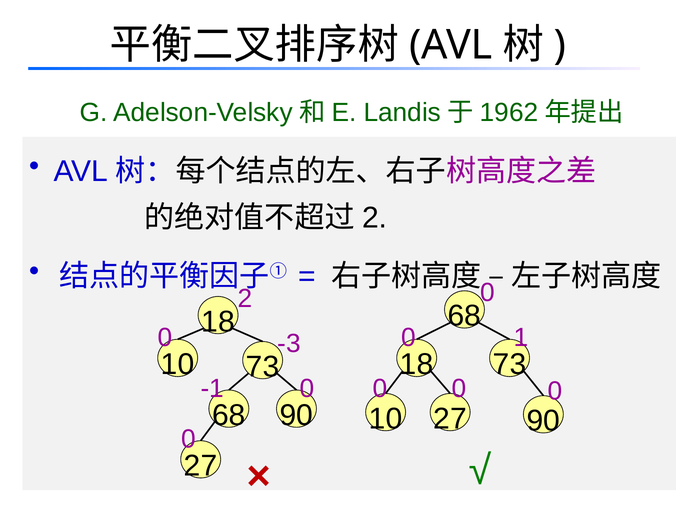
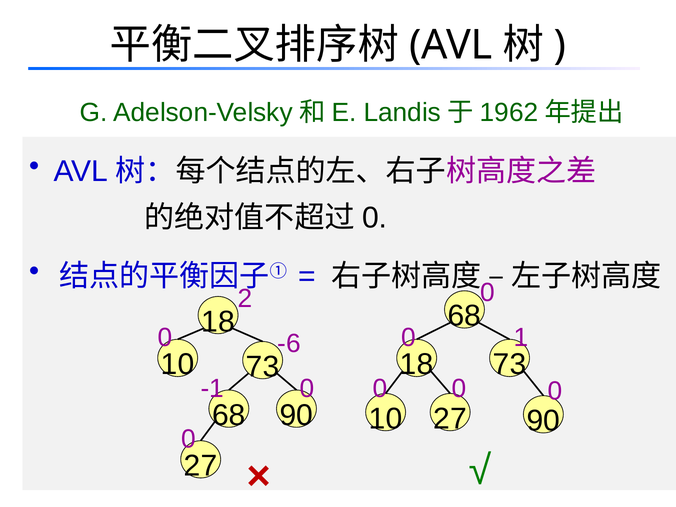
2 at (375, 218): 2 -> 0
-3: -3 -> -6
